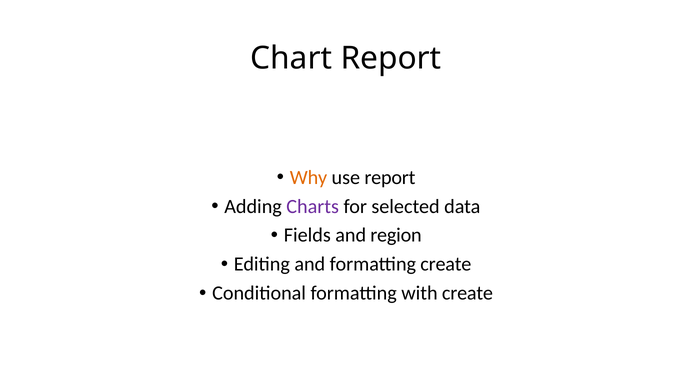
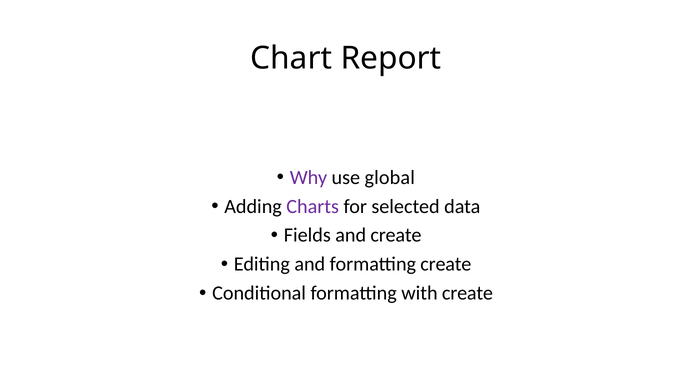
Why colour: orange -> purple
use report: report -> global
and region: region -> create
